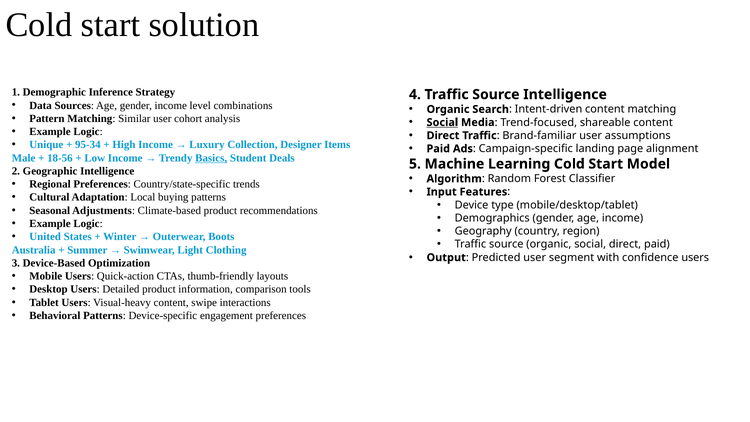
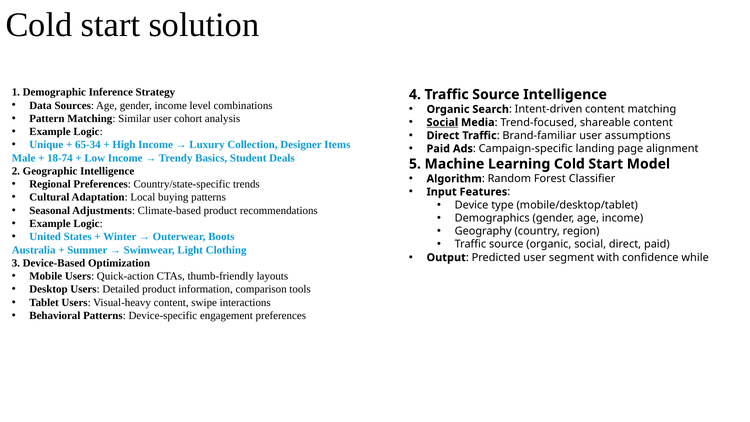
95-34: 95-34 -> 65-34
18-56: 18-56 -> 18-74
Basics underline: present -> none
confidence users: users -> while
